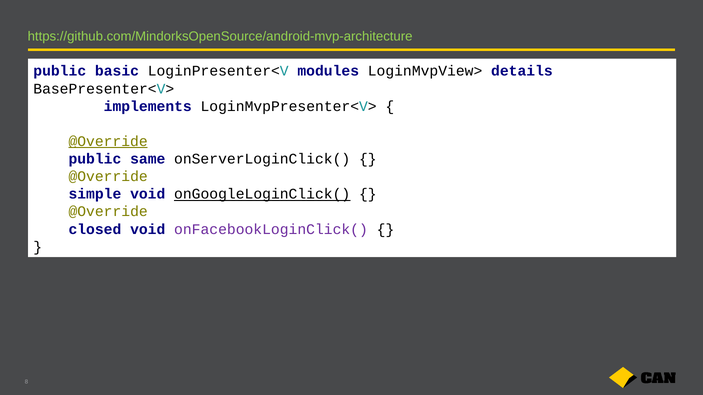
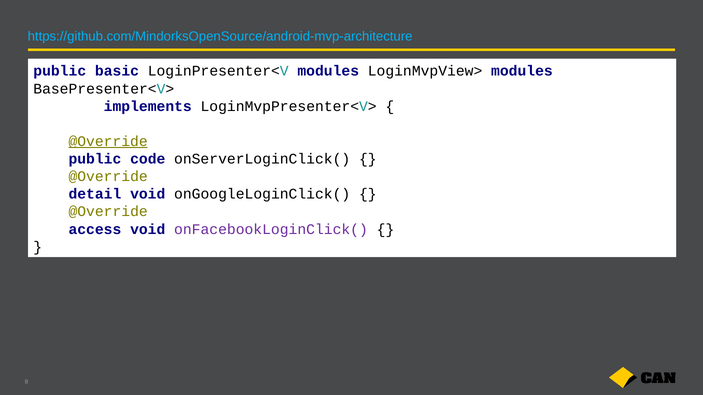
https://github.com/MindorksOpenSource/android-mvp-architecture colour: light green -> light blue
LoginMvpView> details: details -> modules
same: same -> code
simple: simple -> detail
onGoogleLoginClick( underline: present -> none
closed: closed -> access
